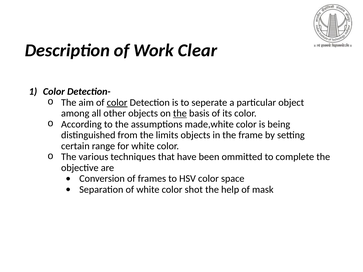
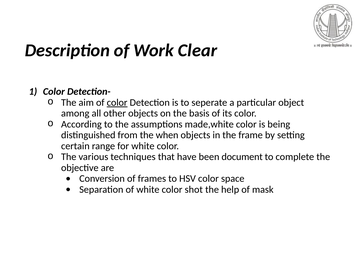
the at (180, 113) underline: present -> none
limits: limits -> when
ommitted: ommitted -> document
